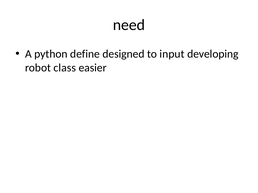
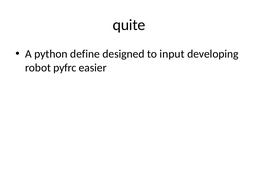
need: need -> quite
class: class -> pyfrc
